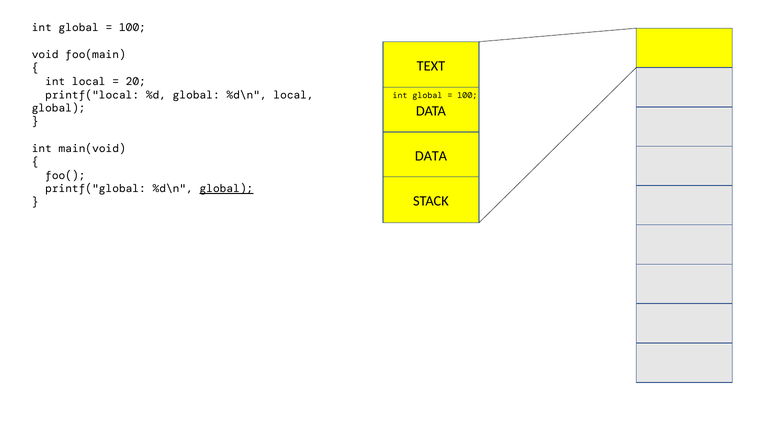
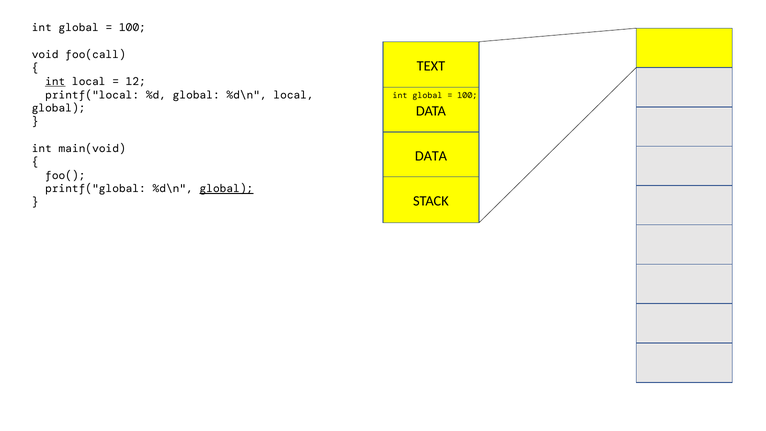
foo(main: foo(main -> foo(call
int at (55, 81) underline: none -> present
20: 20 -> 12
